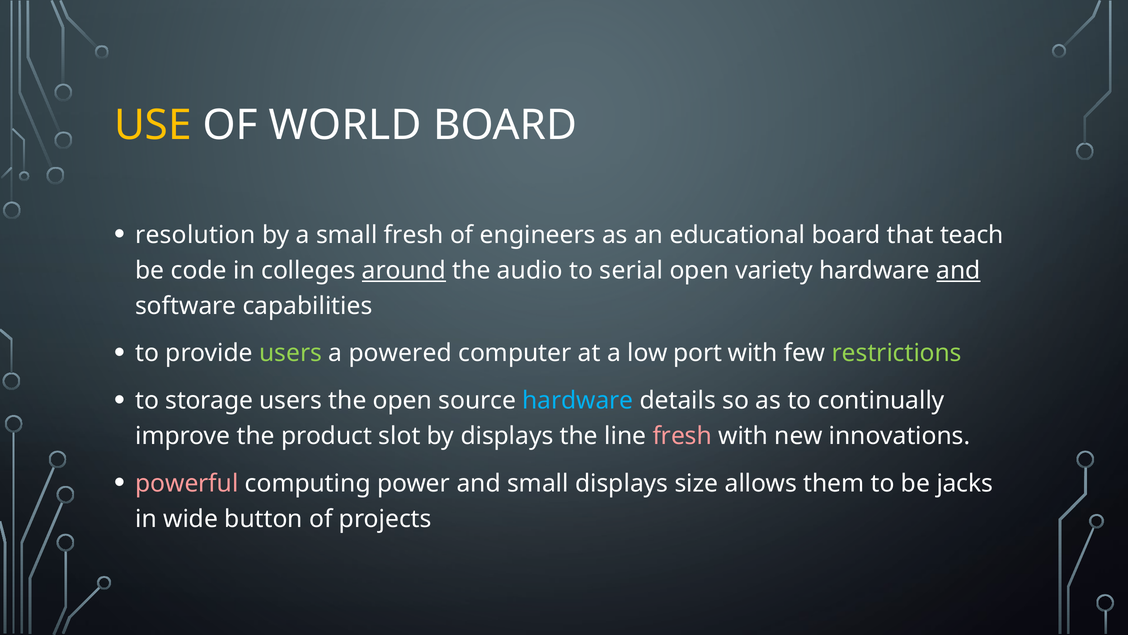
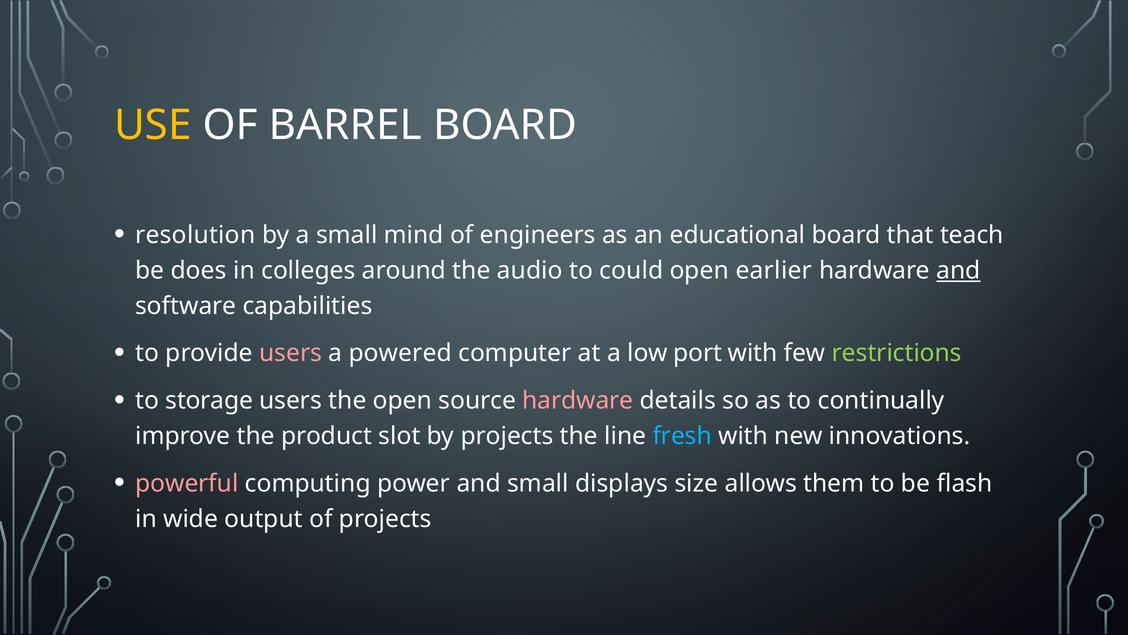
WORLD: WORLD -> BARREL
small fresh: fresh -> mind
code: code -> does
around underline: present -> none
serial: serial -> could
variety: variety -> earlier
users at (291, 353) colour: light green -> pink
hardware at (578, 400) colour: light blue -> pink
by displays: displays -> projects
fresh at (682, 436) colour: pink -> light blue
jacks: jacks -> flash
button: button -> output
